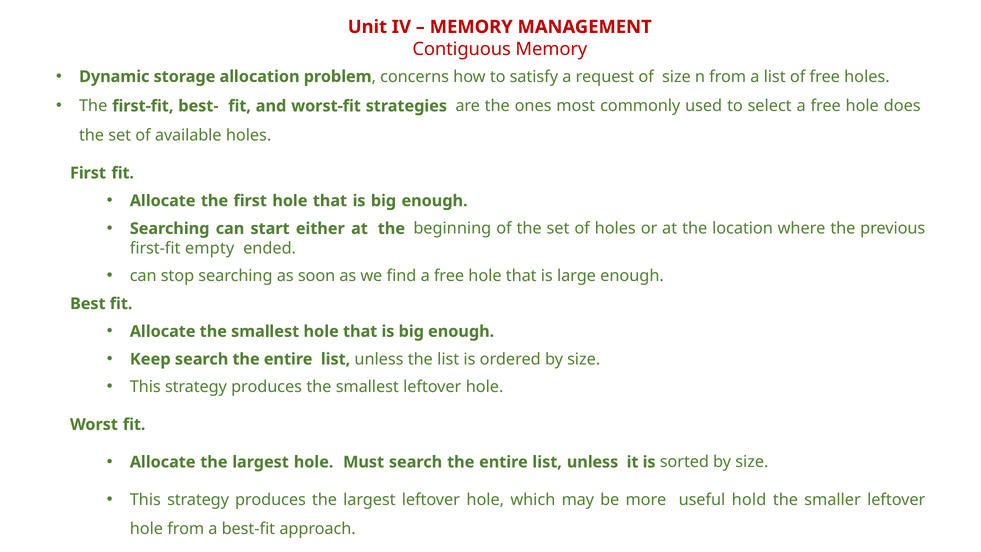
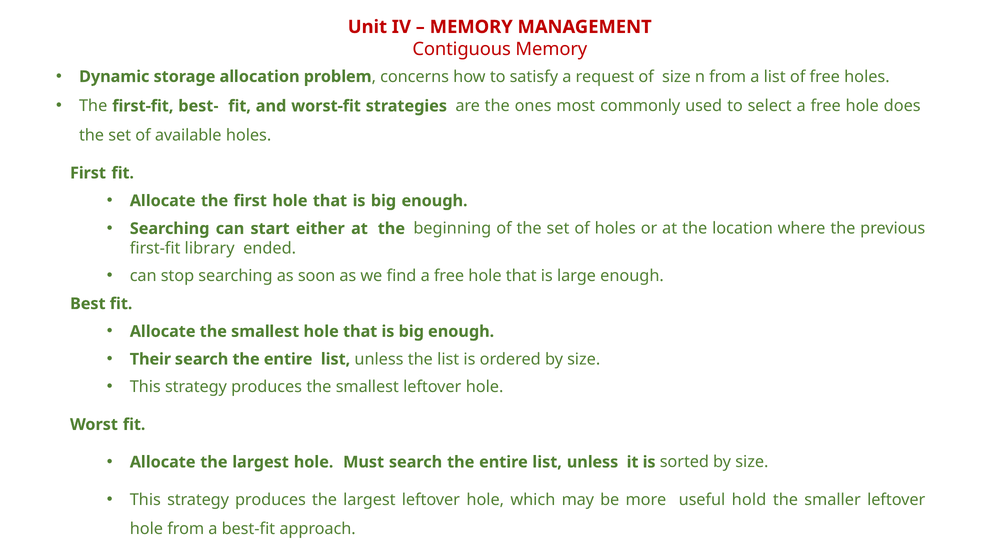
empty: empty -> library
Keep: Keep -> Their
